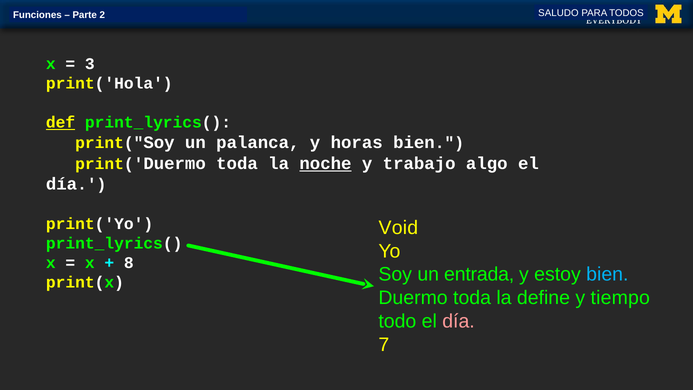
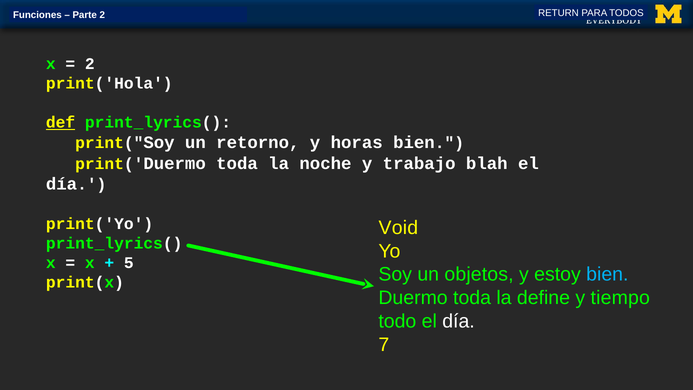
SALUDO: SALUDO -> RETURN
3 at (90, 64): 3 -> 2
palanca: palanca -> retorno
noche underline: present -> none
algo: algo -> blah
8: 8 -> 5
entrada: entrada -> objetos
día at (459, 321) colour: pink -> white
